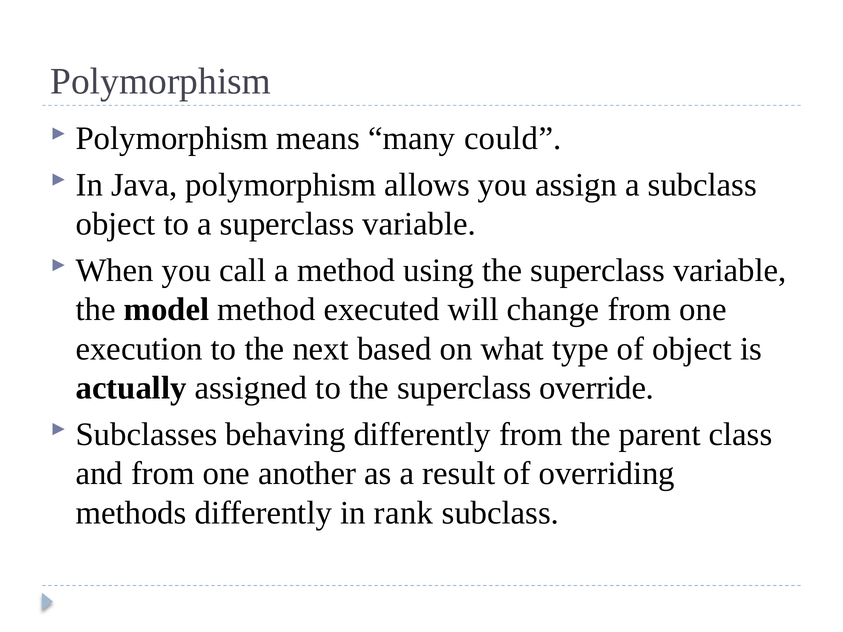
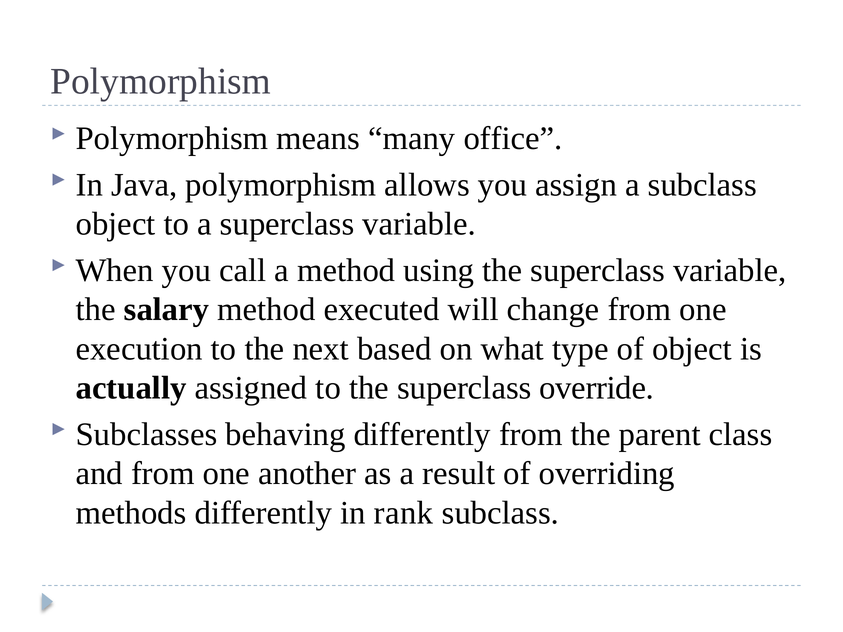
could: could -> office
model: model -> salary
